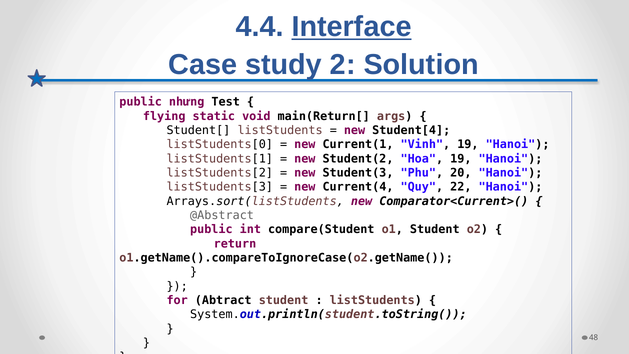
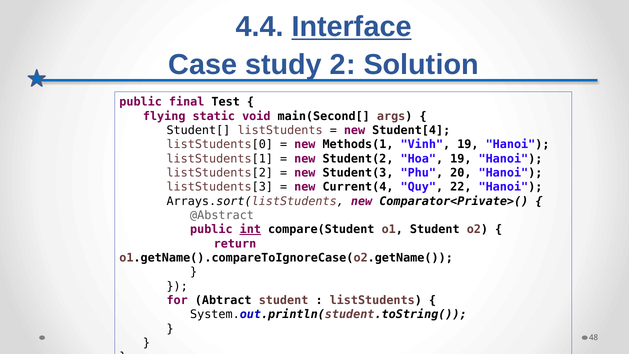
nhưng: nhưng -> final
main(Return[: main(Return[ -> main(Second[
Current(1: Current(1 -> Methods(1
Comparator<Current>(: Comparator<Current>( -> Comparator<Private>(
int underline: none -> present
